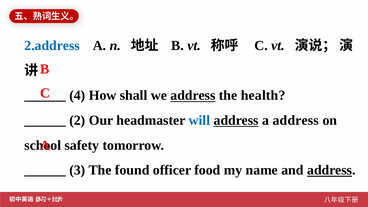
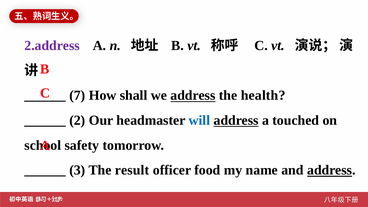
2.address colour: blue -> purple
4: 4 -> 7
a address: address -> touched
found: found -> result
